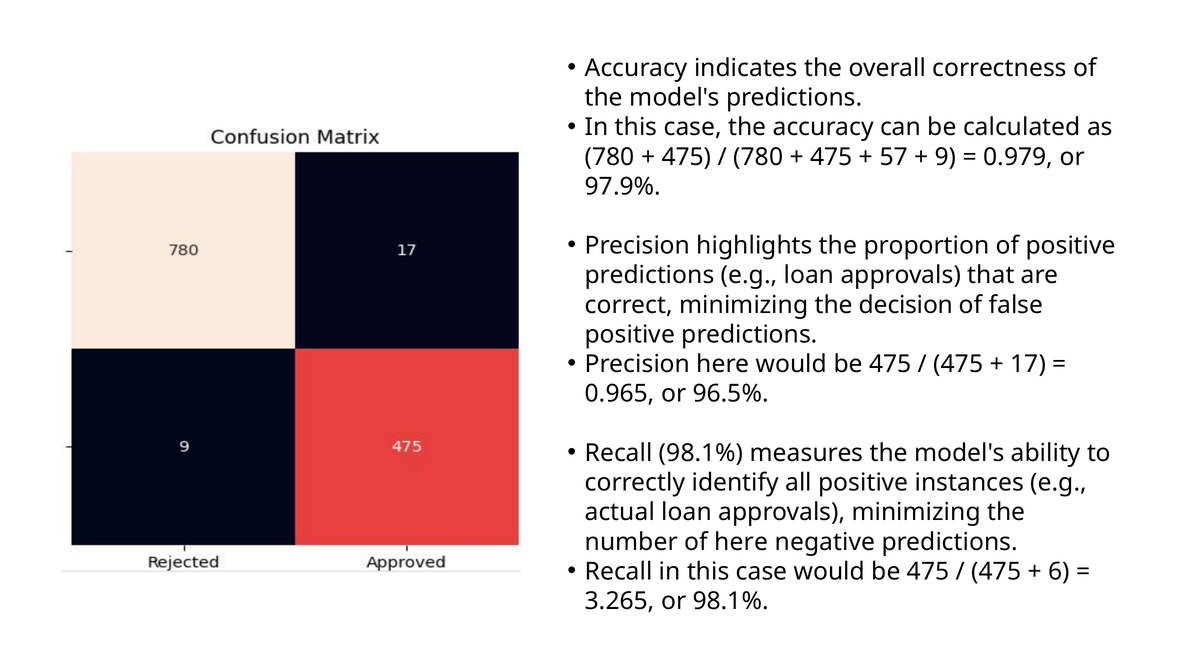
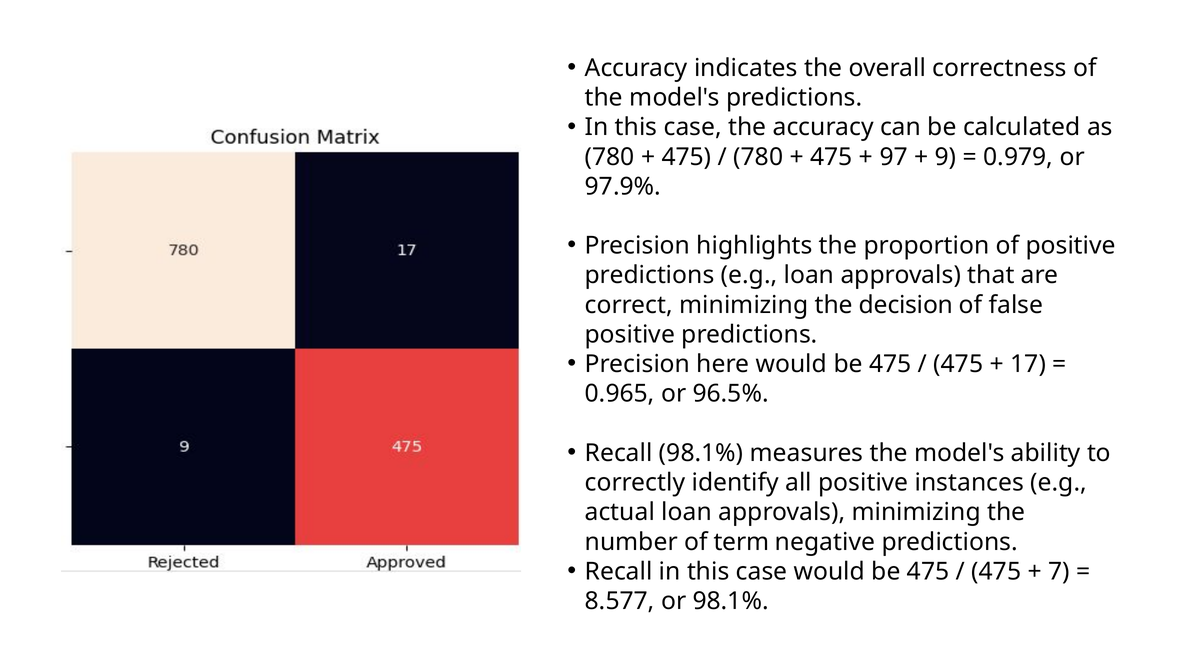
57: 57 -> 97
of here: here -> term
6: 6 -> 7
3.265: 3.265 -> 8.577
